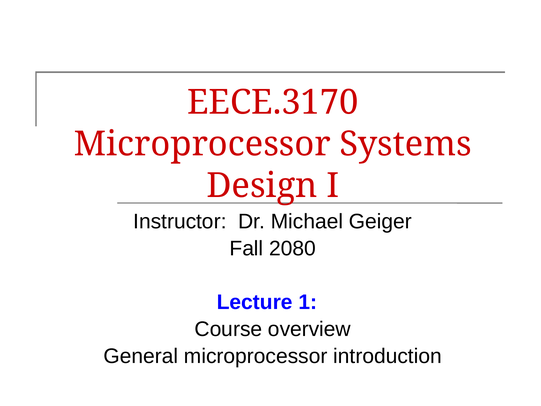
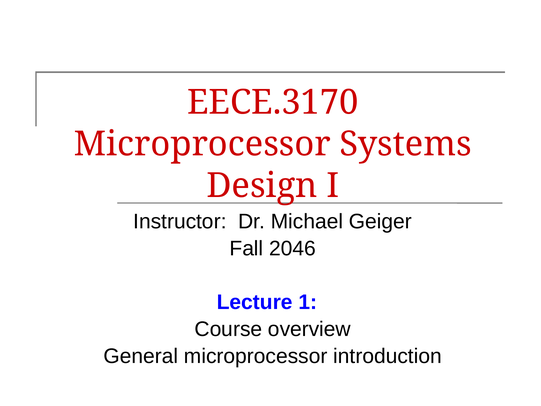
2080: 2080 -> 2046
